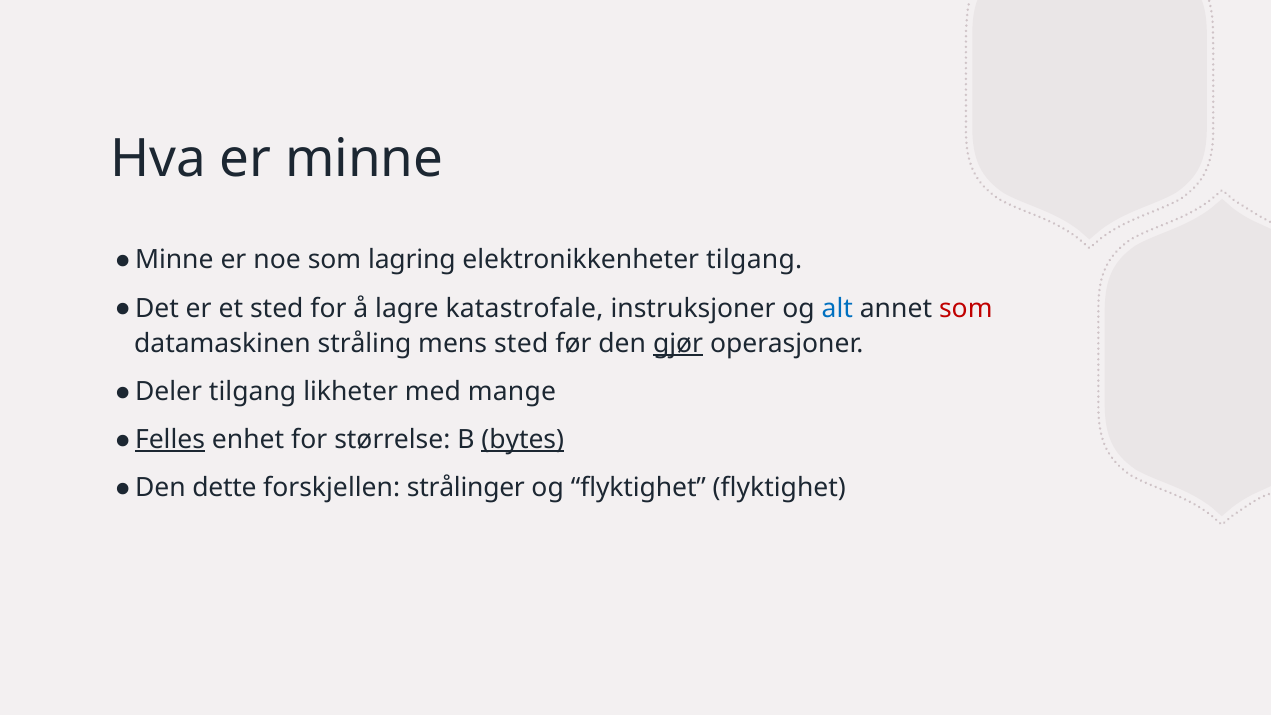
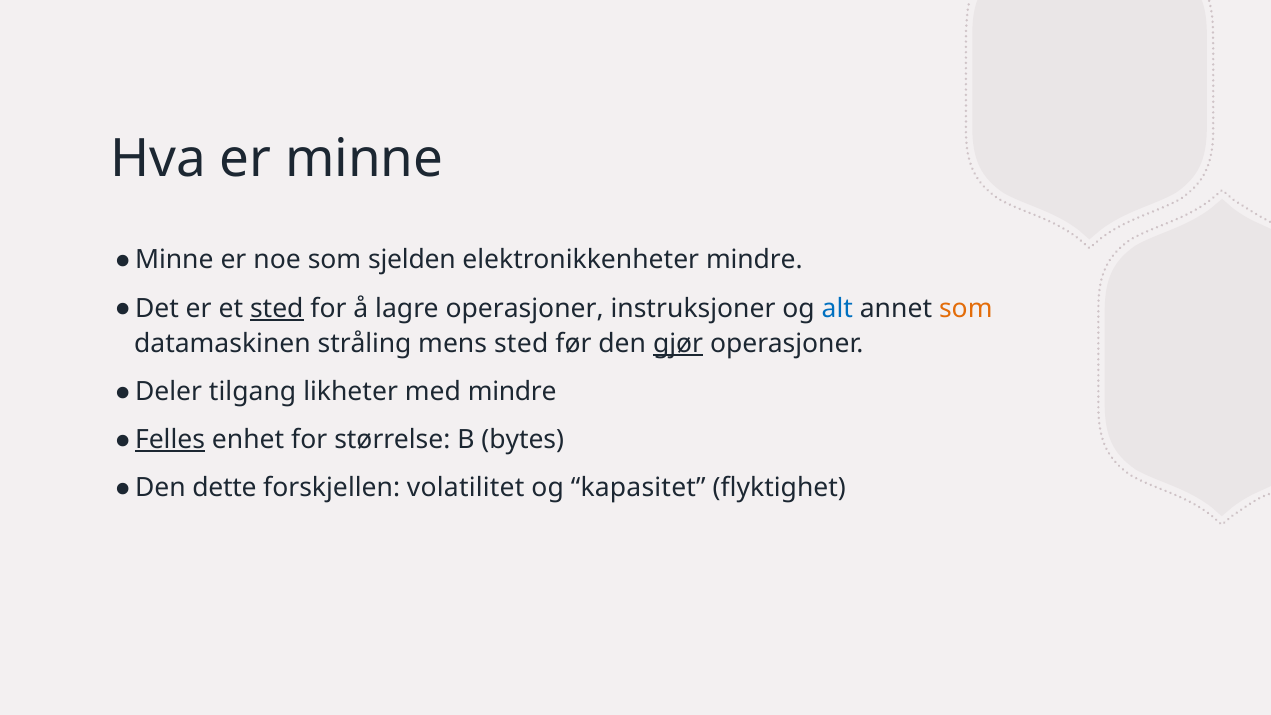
lagring: lagring -> sjelden
elektronikkenheter tilgang: tilgang -> mindre
sted at (277, 308) underline: none -> present
lagre katastrofale: katastrofale -> operasjoner
som at (966, 308) colour: red -> orange
med mange: mange -> mindre
bytes underline: present -> none
strålinger: strålinger -> volatilitet
og flyktighet: flyktighet -> kapasitet
